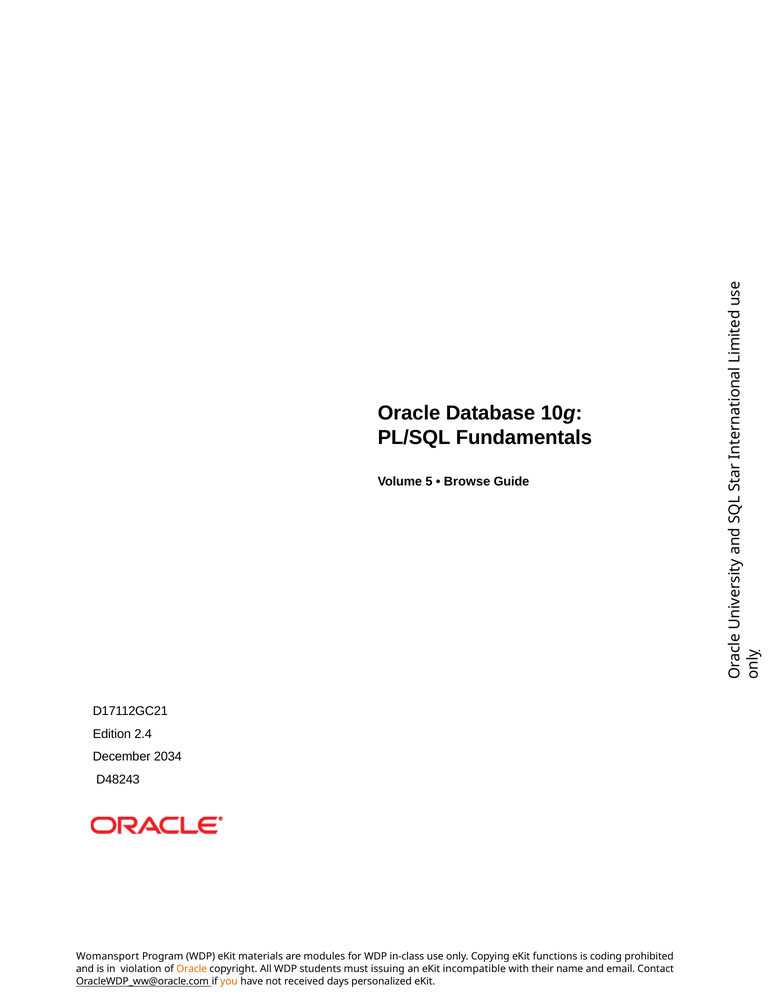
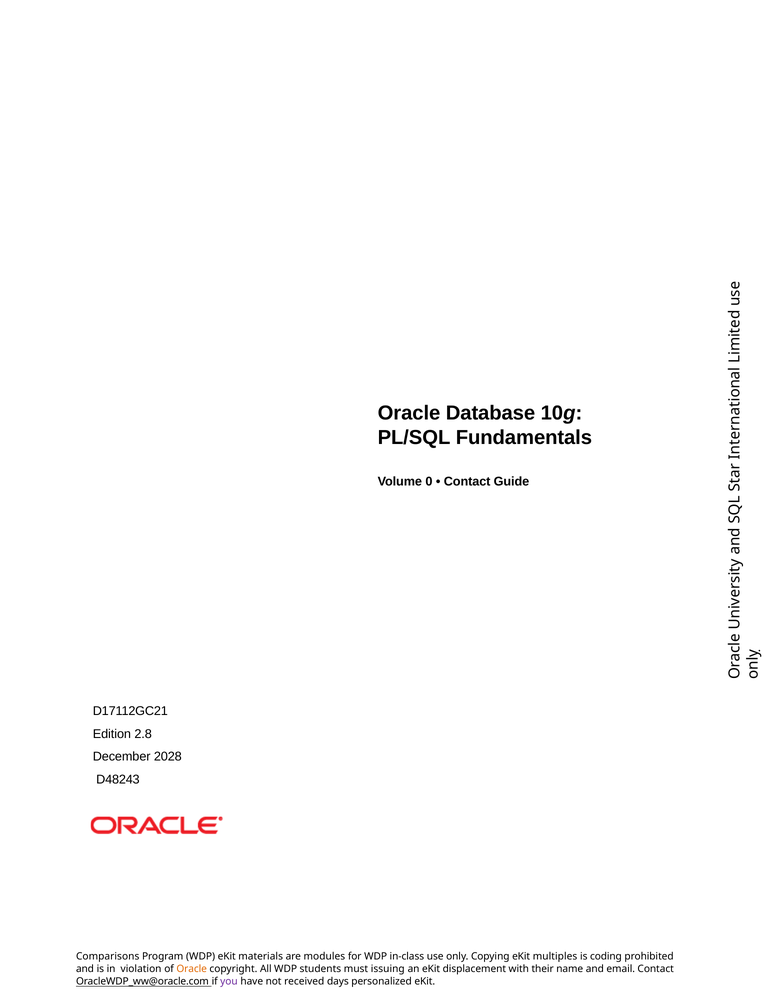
5: 5 -> 0
Browse at (467, 482): Browse -> Contact
2.4: 2.4 -> 2.8
2034: 2034 -> 2028
Womansport: Womansport -> Comparisons
functions: functions -> multiples
incompatible: incompatible -> displacement
you colour: orange -> purple
